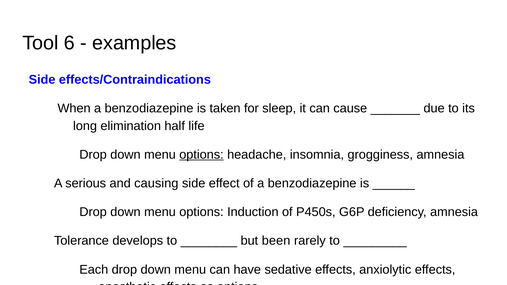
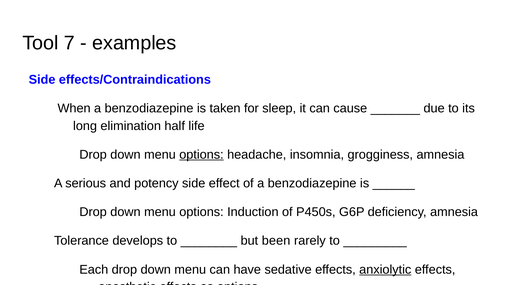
6: 6 -> 7
causing: causing -> potency
anxiolytic underline: none -> present
